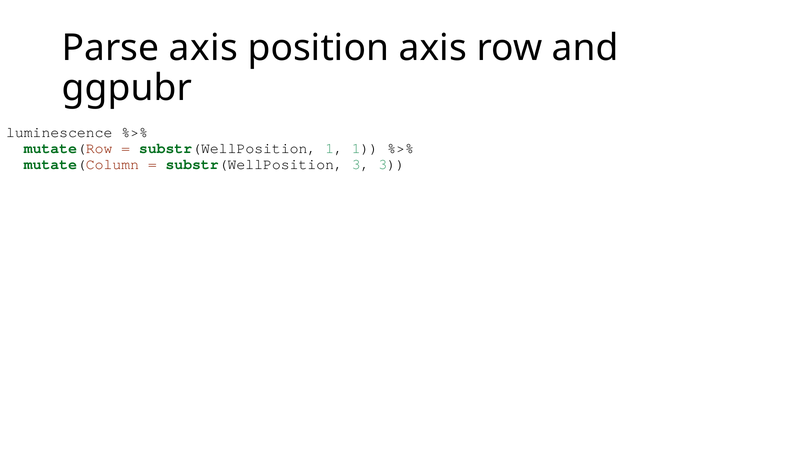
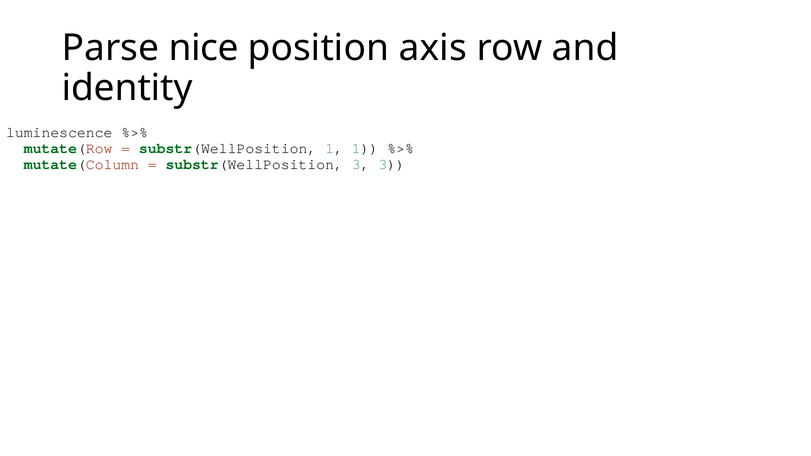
Parse axis: axis -> nice
ggpubr: ggpubr -> identity
